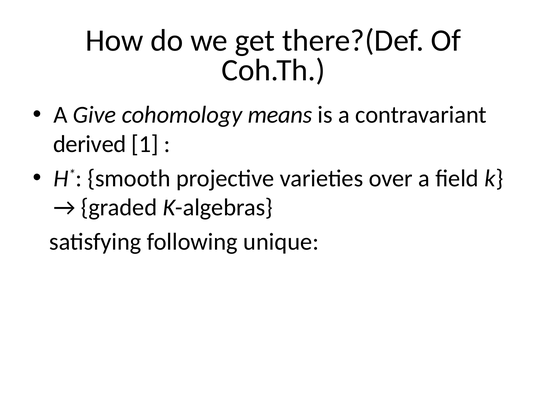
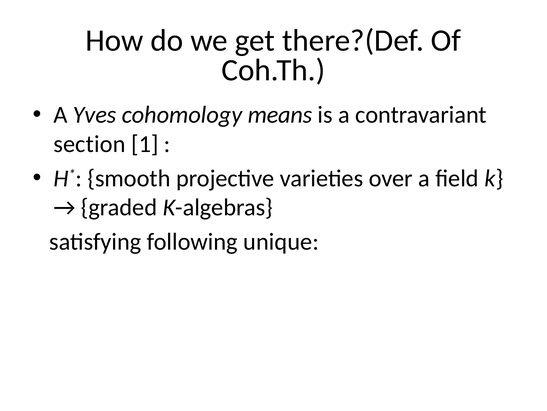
Give: Give -> Yves
derived: derived -> section
